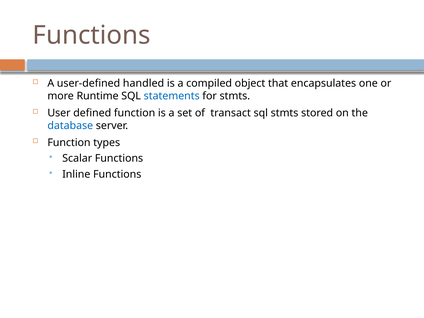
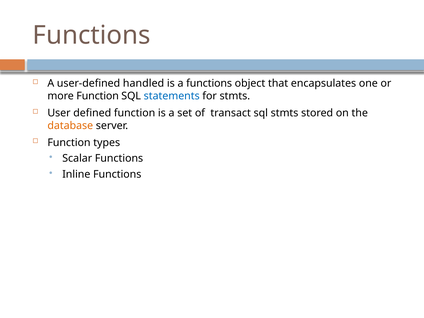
a compiled: compiled -> functions
more Runtime: Runtime -> Function
database colour: blue -> orange
